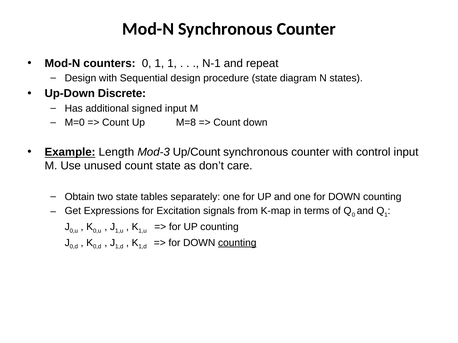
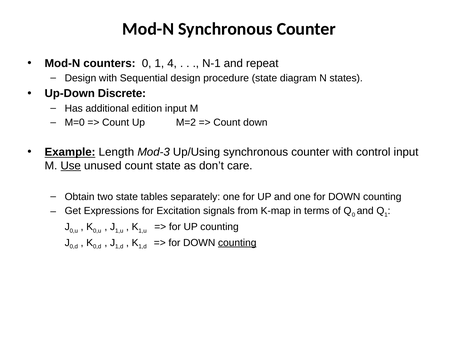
1 1: 1 -> 4
signed: signed -> edition
M=8: M=8 -> M=2
Up/Count: Up/Count -> Up/Using
Use underline: none -> present
